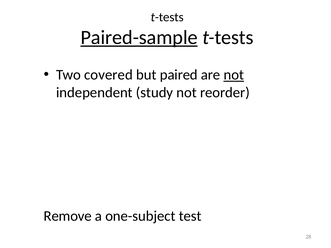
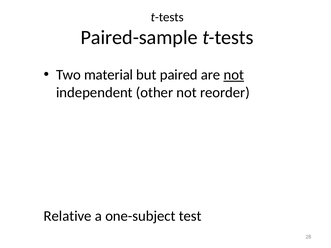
Paired-sample underline: present -> none
covered: covered -> material
study: study -> other
Remove: Remove -> Relative
